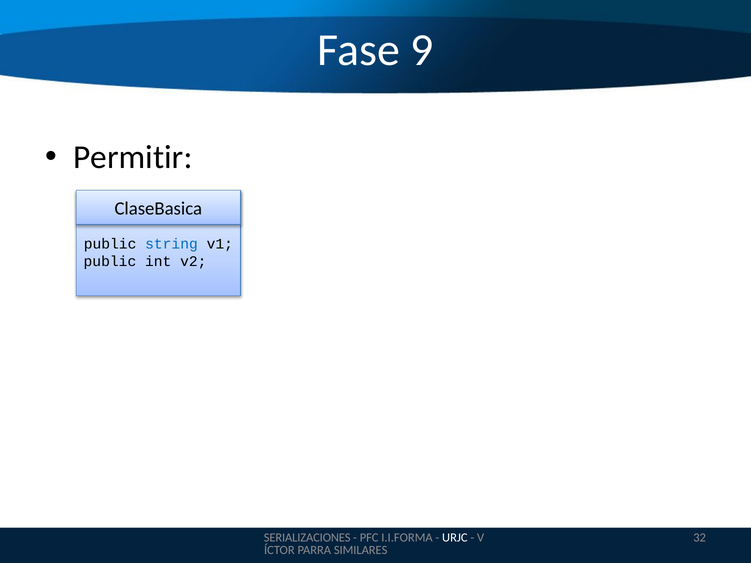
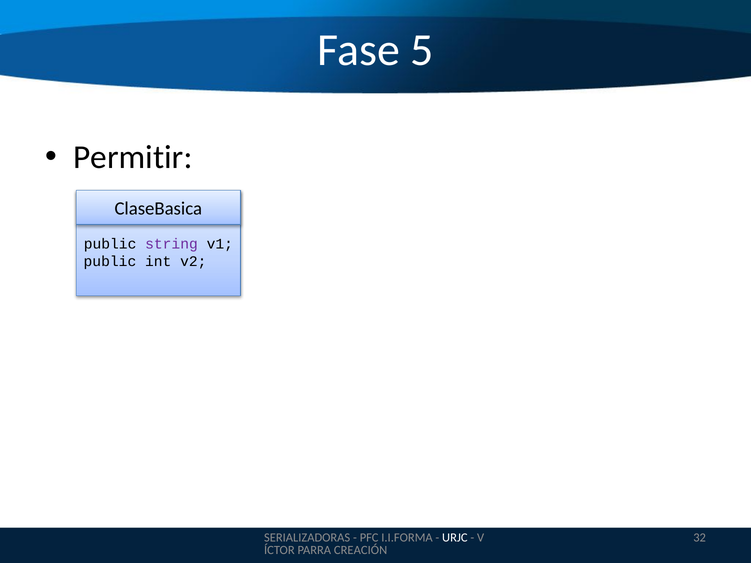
9: 9 -> 5
string colour: blue -> purple
SERIALIZACIONES: SERIALIZACIONES -> SERIALIZADORAS
SIMILARES: SIMILARES -> CREACIÓN
